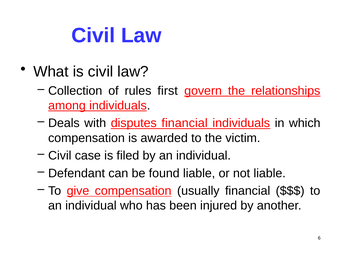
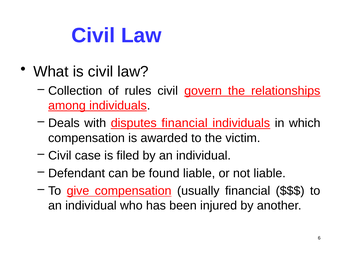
rules first: first -> civil
